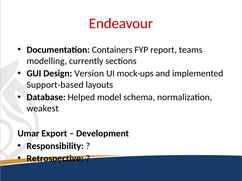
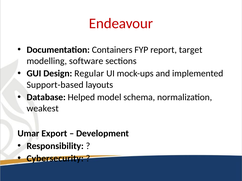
teams: teams -> target
currently: currently -> software
Version: Version -> Regular
Retrospective: Retrospective -> Cybersecurity
